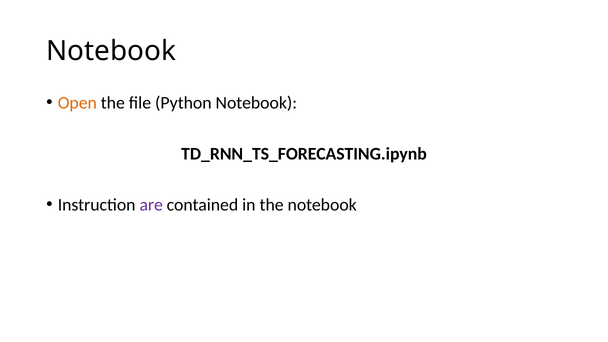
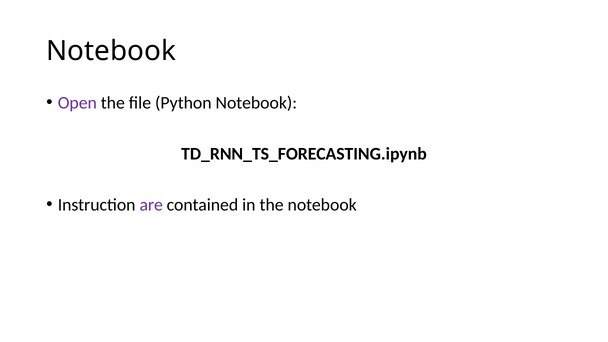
Open colour: orange -> purple
